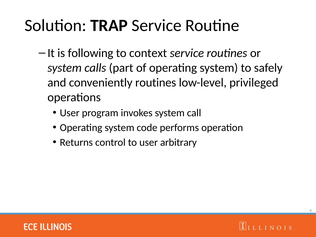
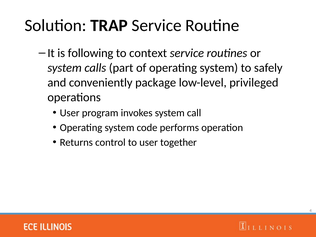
conveniently routines: routines -> package
arbitrary: arbitrary -> together
